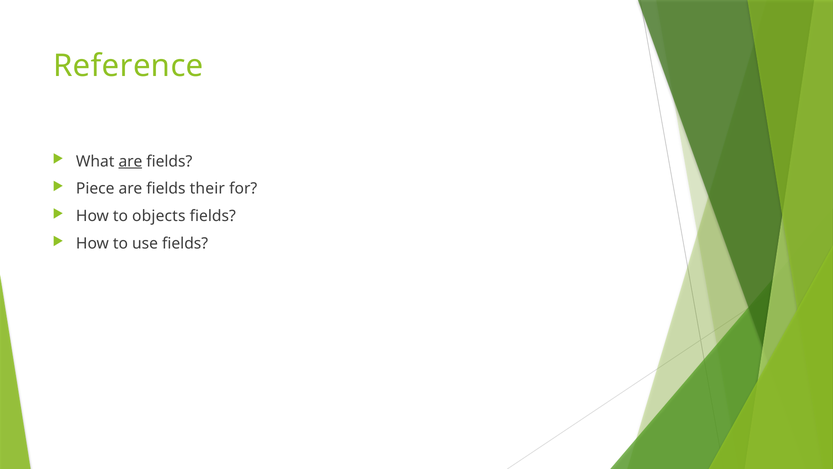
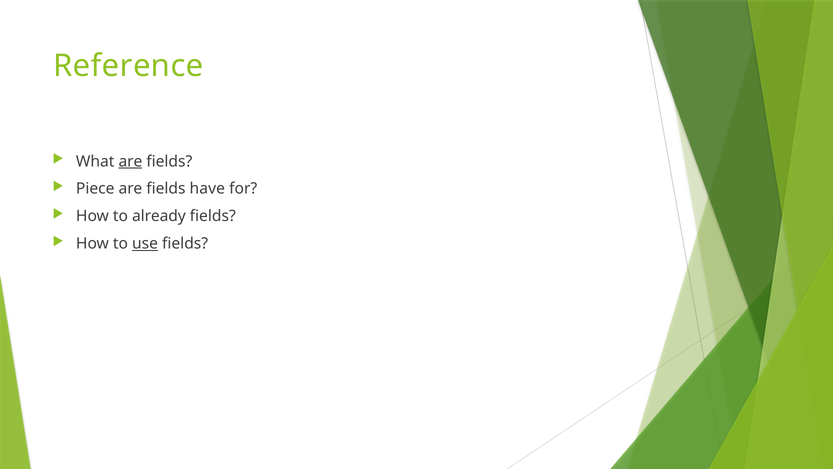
their: their -> have
objects: objects -> already
use underline: none -> present
